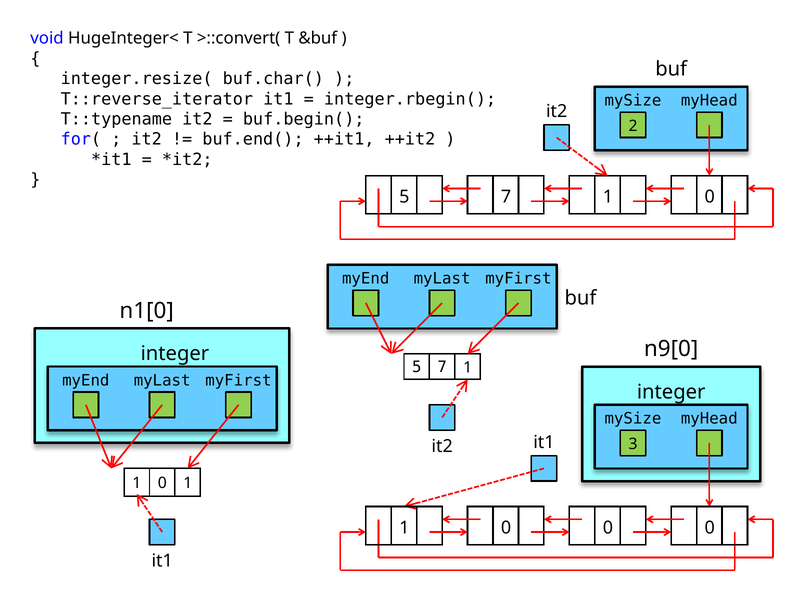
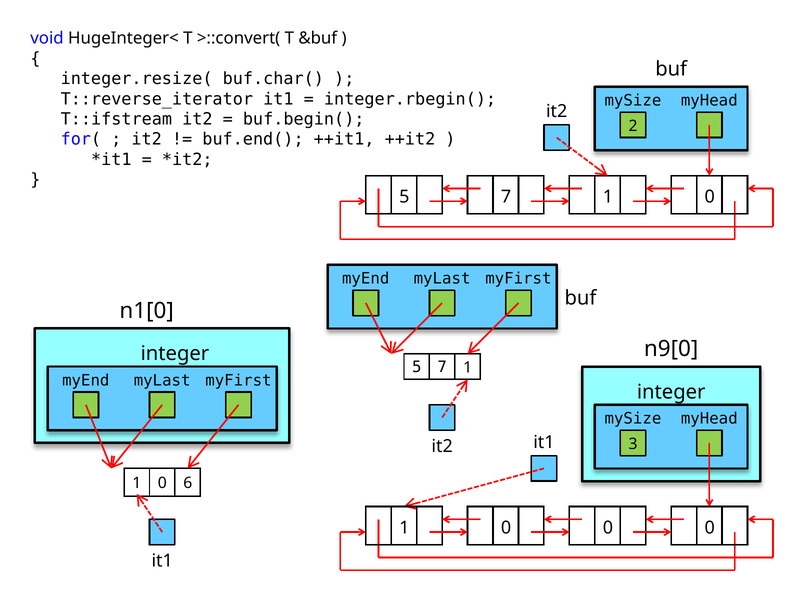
T::typename: T::typename -> T::ifstream
1 0 1: 1 -> 6
